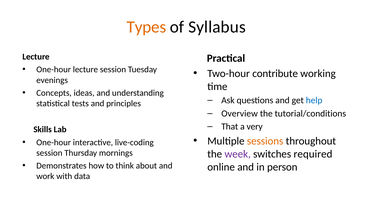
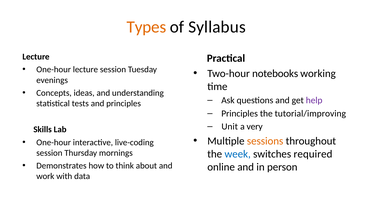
contribute: contribute -> notebooks
help colour: blue -> purple
Overview at (240, 113): Overview -> Principles
tutorial/conditions: tutorial/conditions -> tutorial/improving
That: That -> Unit
week colour: purple -> blue
